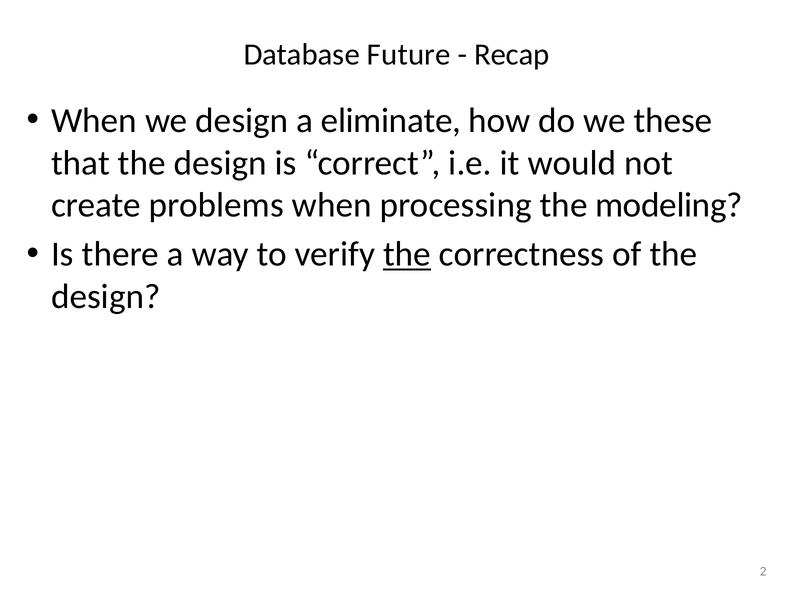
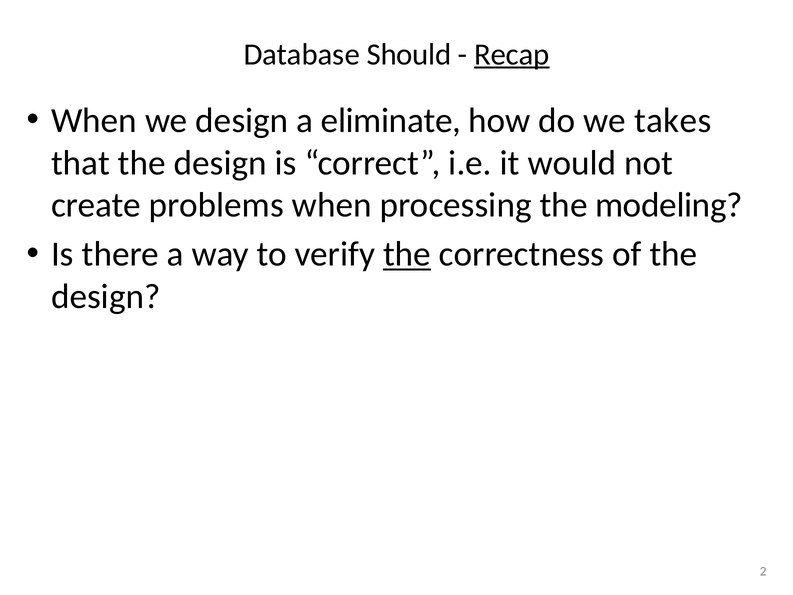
Future: Future -> Should
Recap underline: none -> present
these: these -> takes
